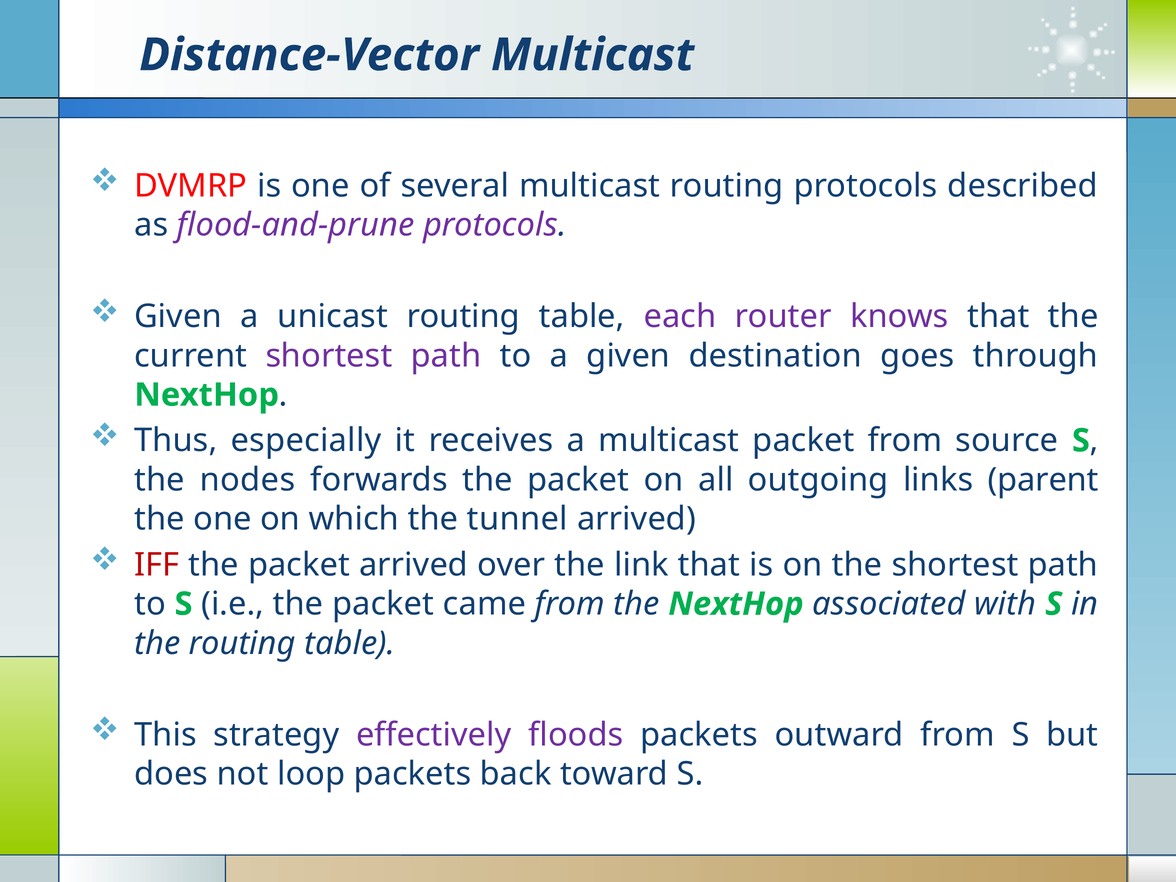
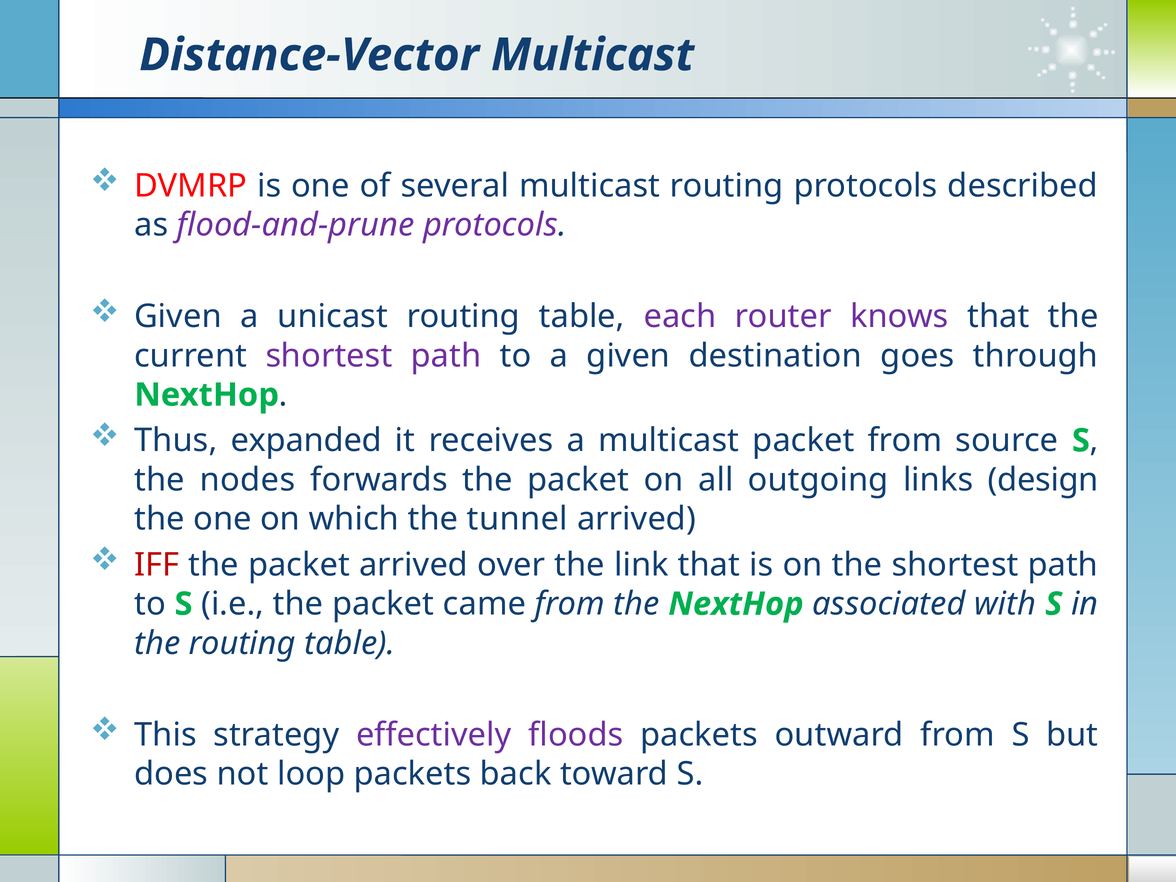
especially: especially -> expanded
parent: parent -> design
